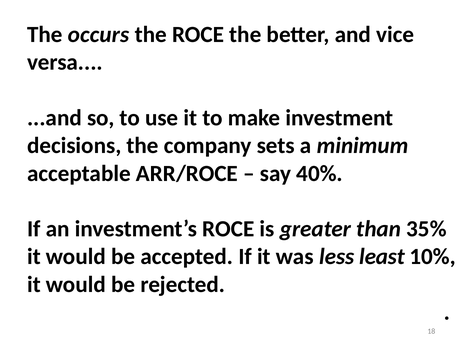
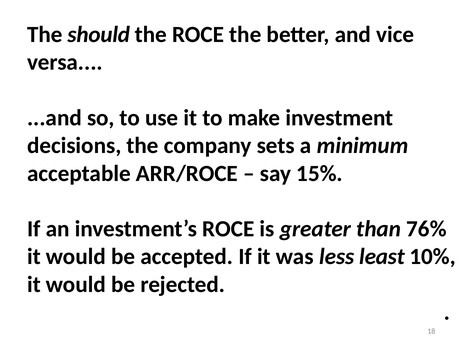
occurs: occurs -> should
40%: 40% -> 15%
35%: 35% -> 76%
